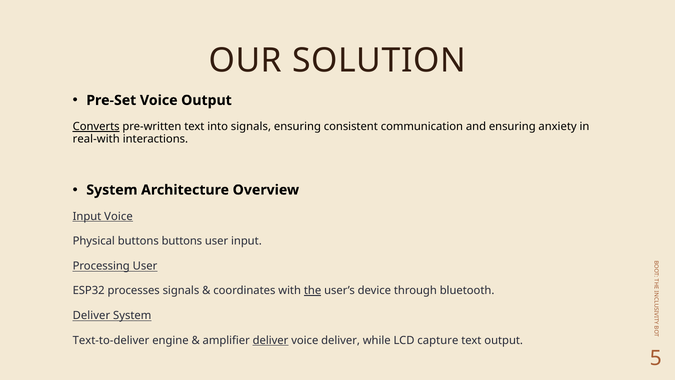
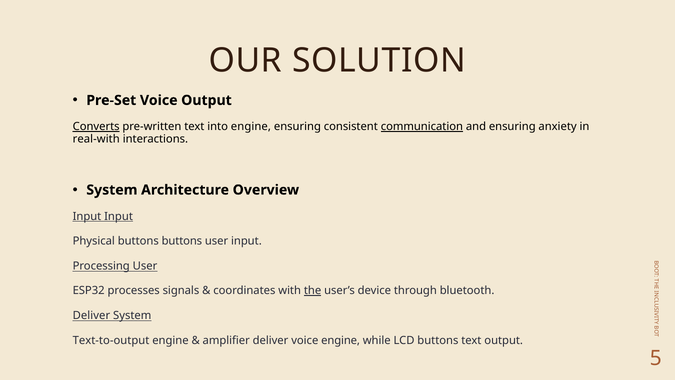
into signals: signals -> engine
communication underline: none -> present
Input Voice: Voice -> Input
Text-to-deliver: Text-to-deliver -> Text-to-output
deliver at (271, 340) underline: present -> none
voice deliver: deliver -> engine
LCD capture: capture -> buttons
